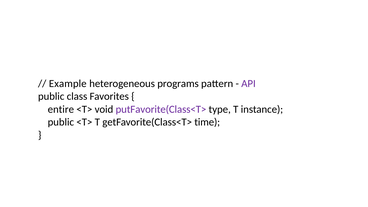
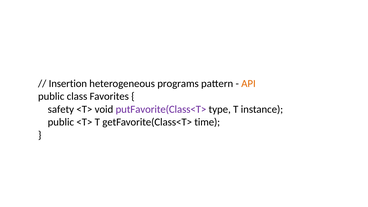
Example: Example -> Insertion
API colour: purple -> orange
entire: entire -> safety
